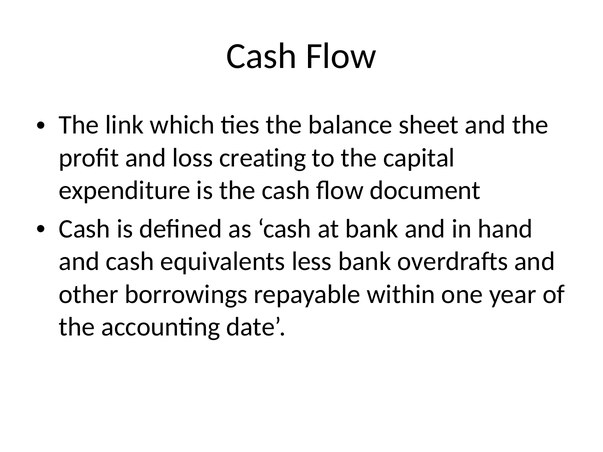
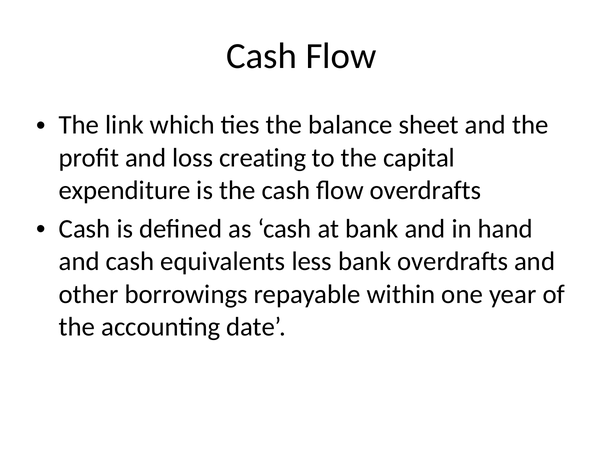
flow document: document -> overdrafts
